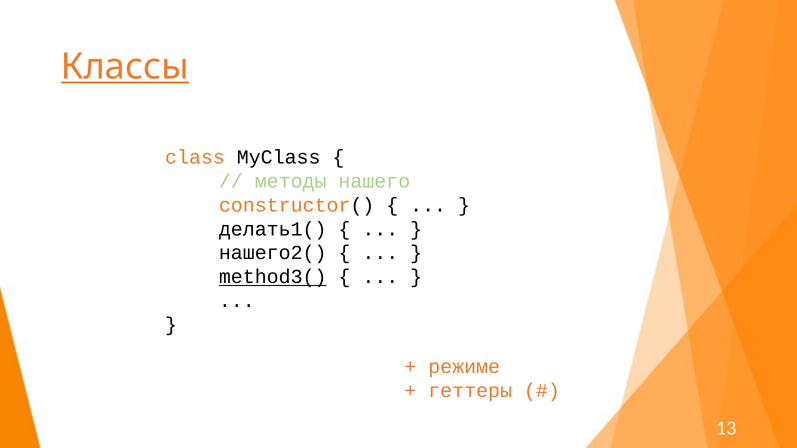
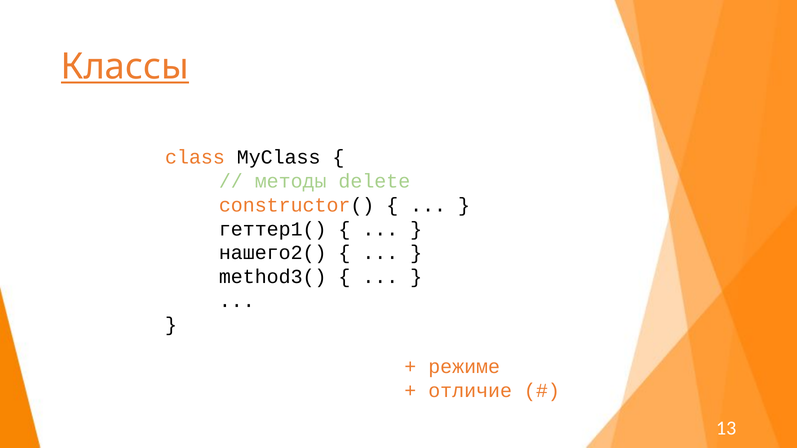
нашего: нашего -> delete
делать1(: делать1( -> геттер1(
method3( underline: present -> none
геттеры: геттеры -> отличие
